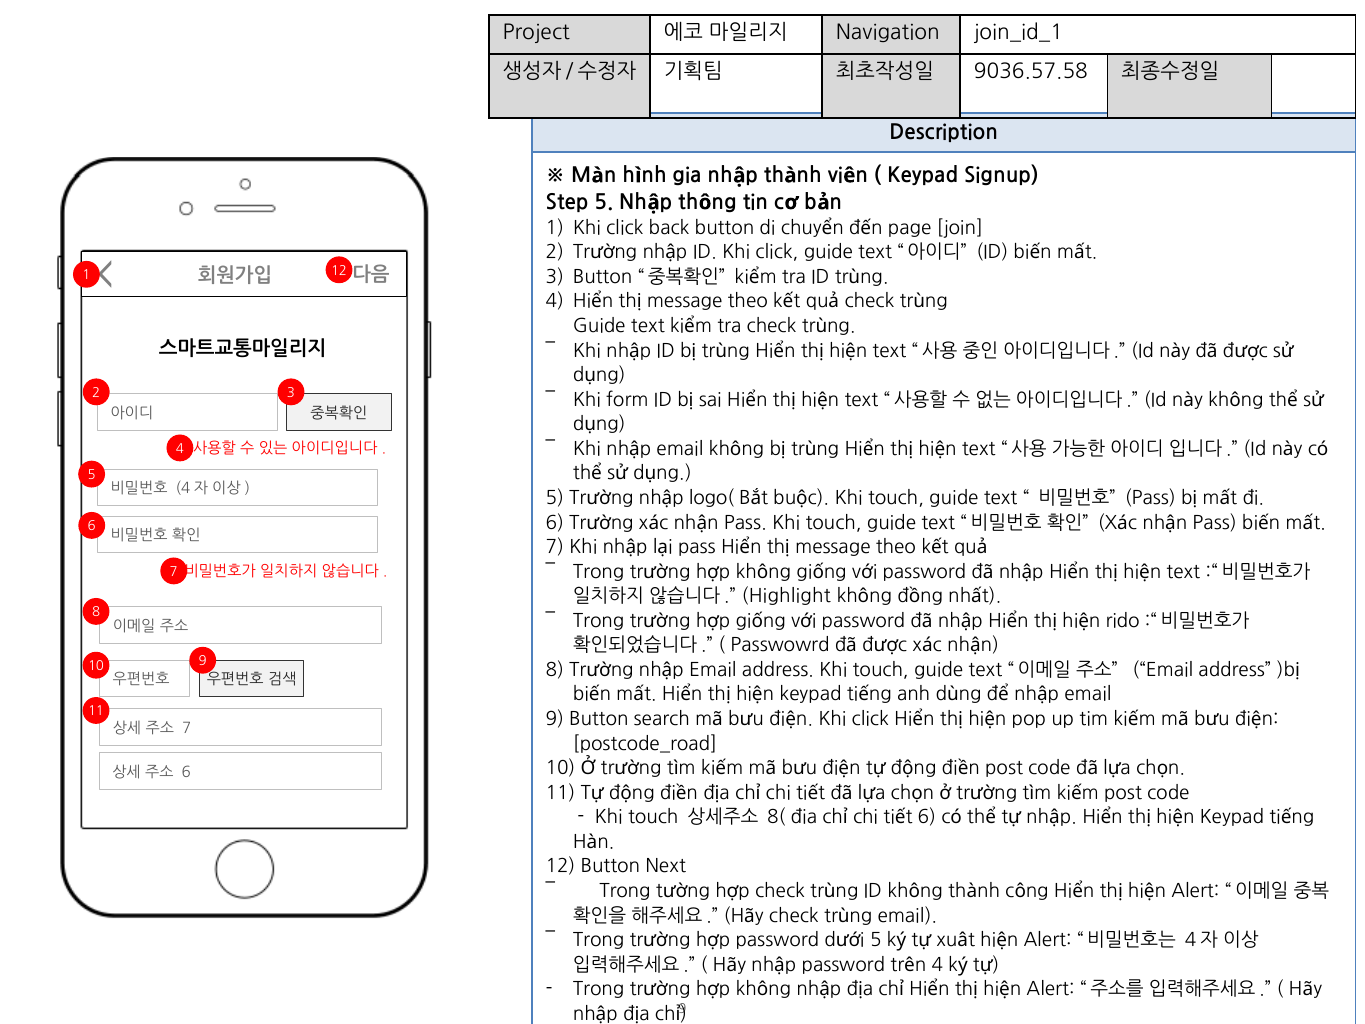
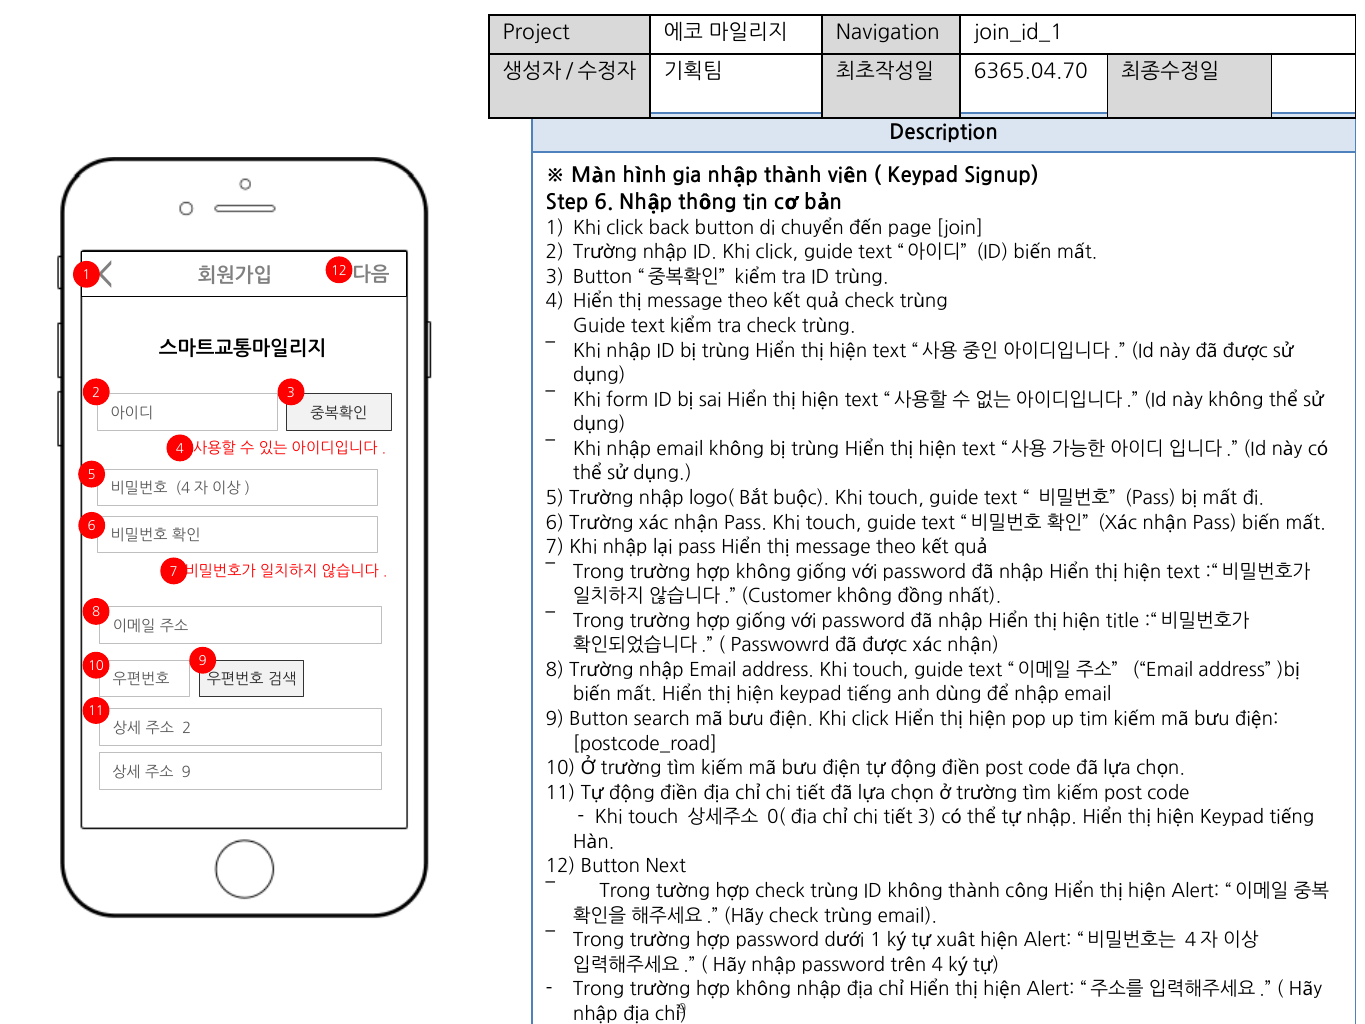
9036.57.58: 9036.57.58 -> 6365.04.70
Step 5: 5 -> 6
Highlight: Highlight -> Customer
rido: rido -> title
7 at (187, 728): 7 -> 2
6 at (186, 772): 6 -> 9
8(: 8( -> 0(
6 at (927, 817): 6 -> 3
5 at (876, 940): 5 -> 1
